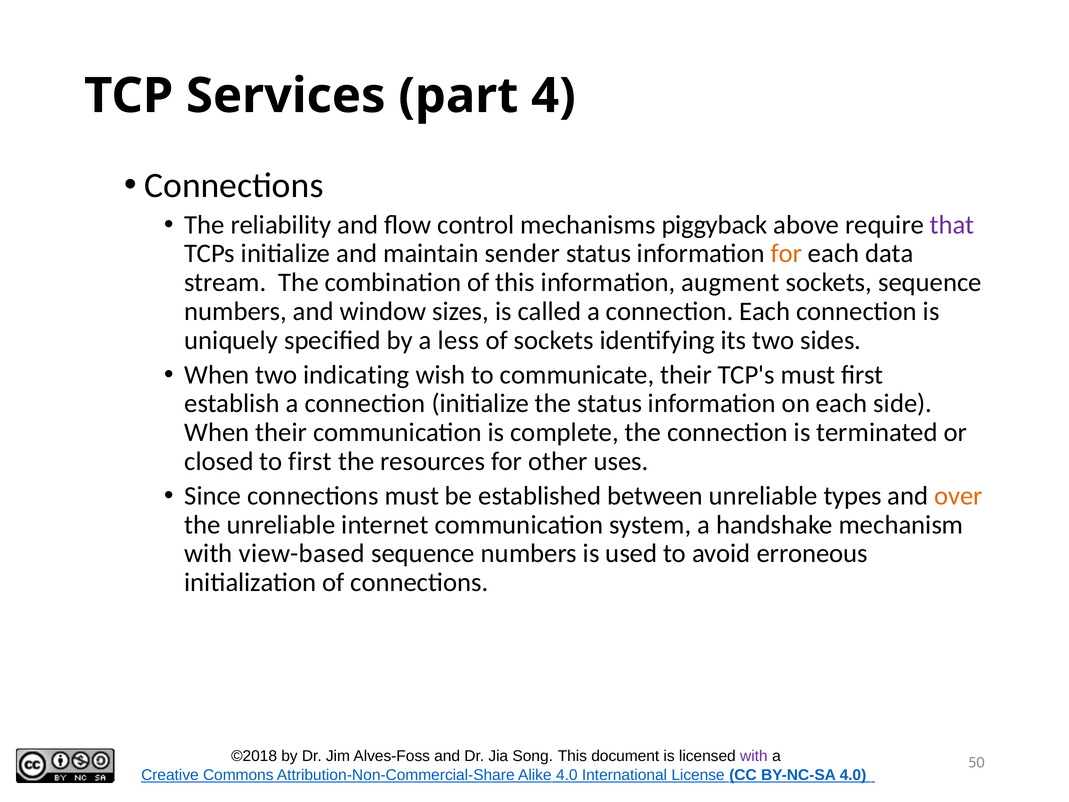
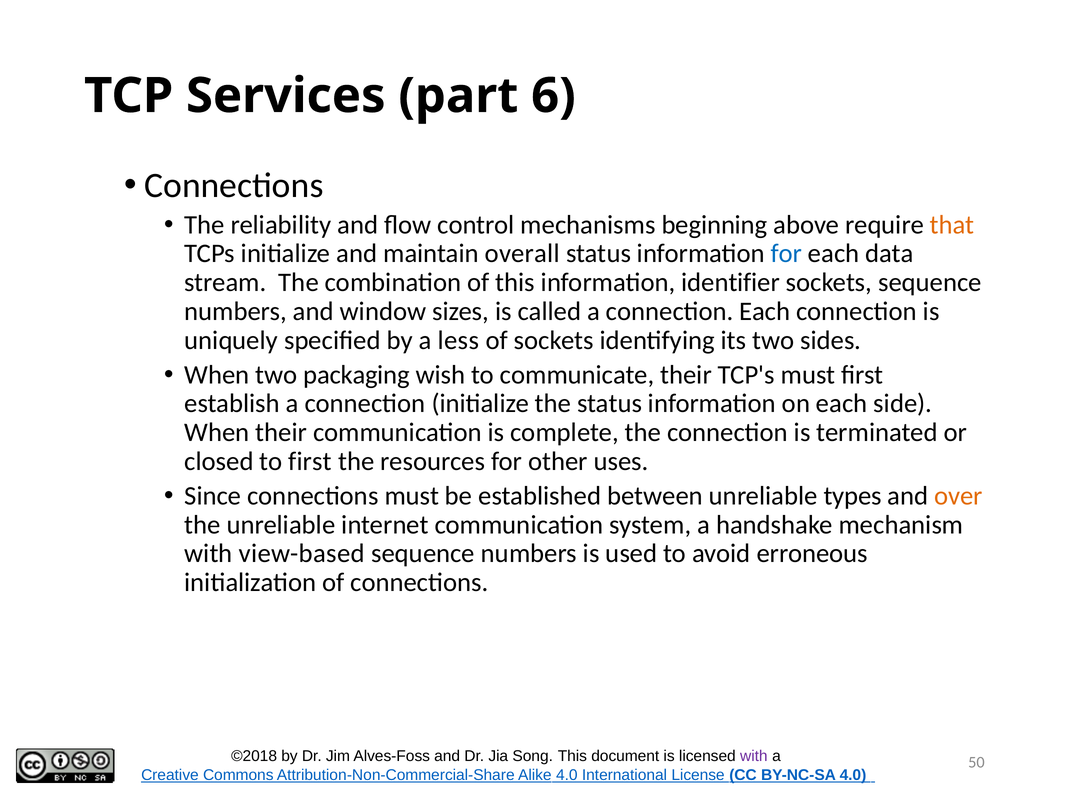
4: 4 -> 6
piggyback: piggyback -> beginning
that colour: purple -> orange
sender: sender -> overall
for at (787, 254) colour: orange -> blue
augment: augment -> identifier
indicating: indicating -> packaging
